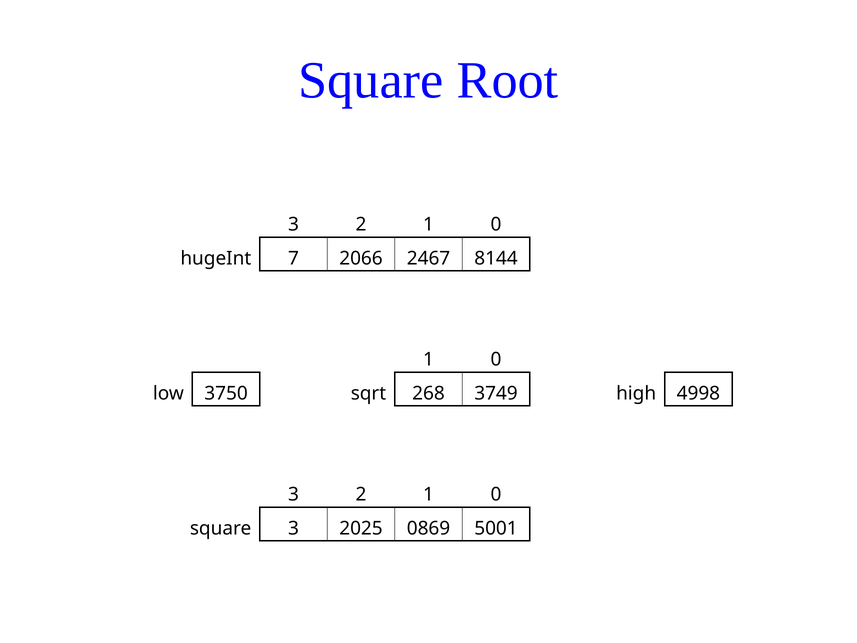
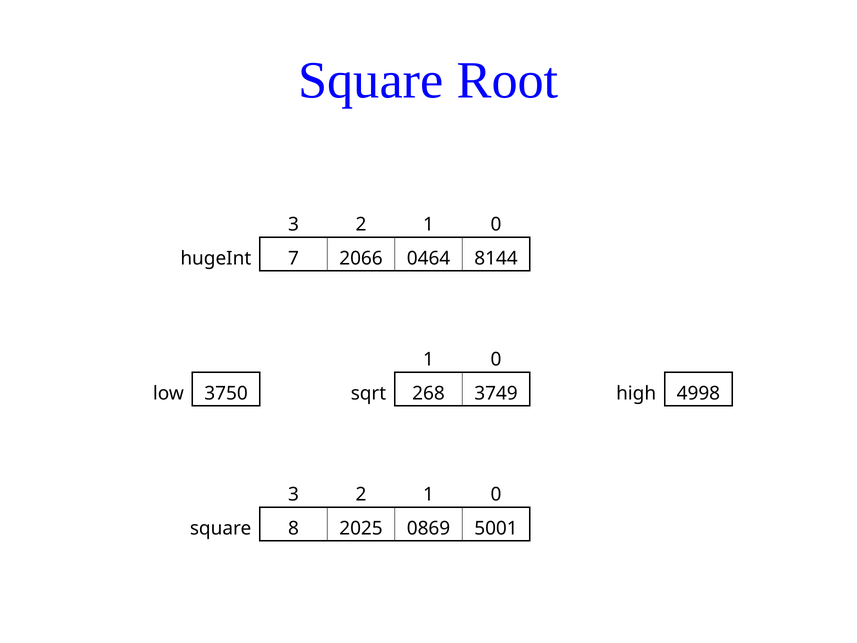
2467: 2467 -> 0464
square 3: 3 -> 8
